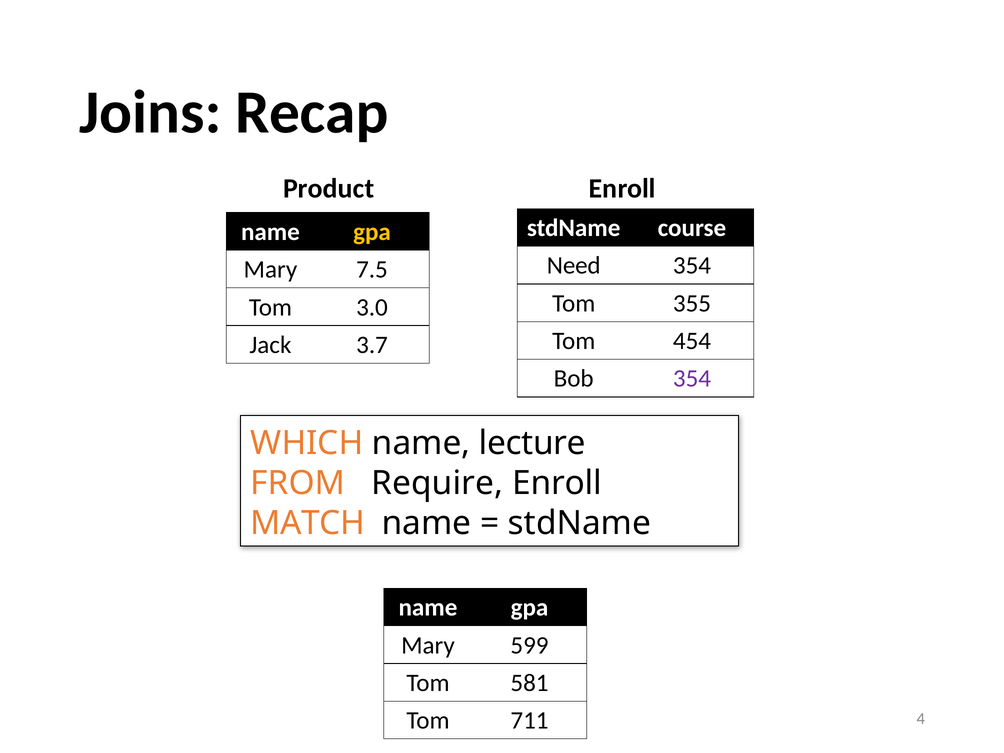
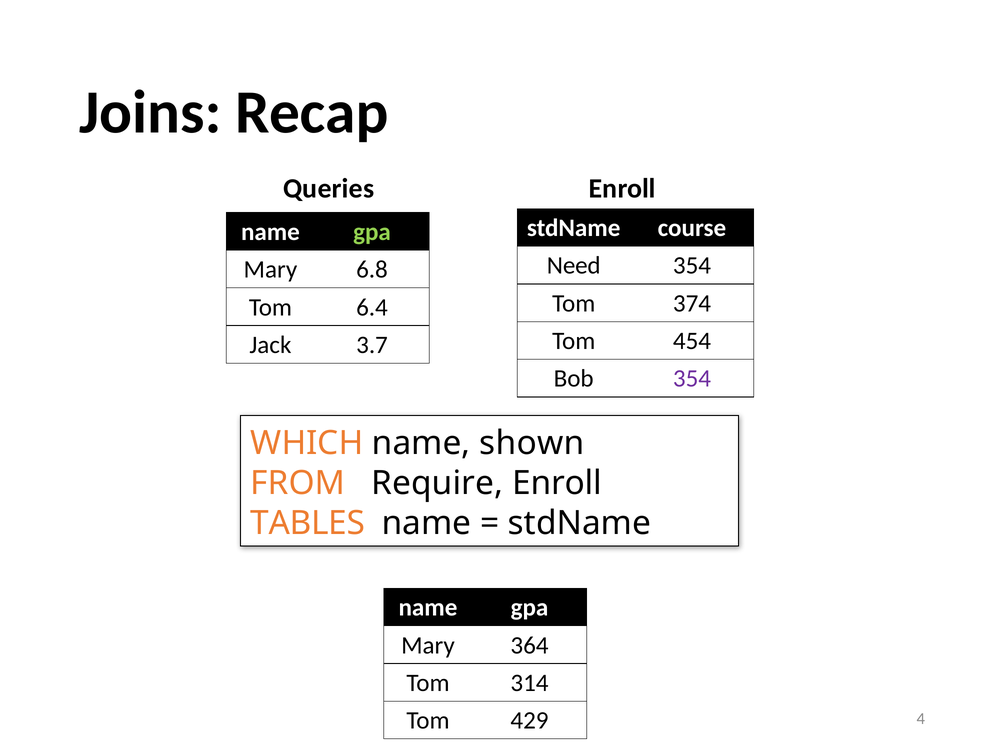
Product: Product -> Queries
gpa at (372, 232) colour: yellow -> light green
7.5: 7.5 -> 6.8
355: 355 -> 374
3.0: 3.0 -> 6.4
lecture: lecture -> shown
MATCH: MATCH -> TABLES
599: 599 -> 364
581: 581 -> 314
711: 711 -> 429
